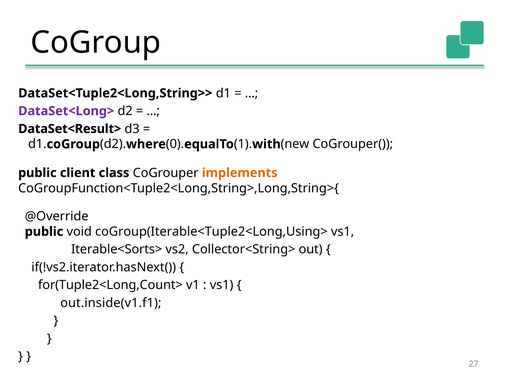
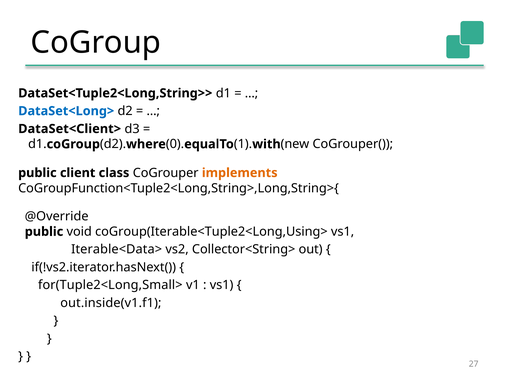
DataSet<Long> colour: purple -> blue
DataSet<Result>: DataSet<Result> -> DataSet<Client>
Iterable<Sorts>: Iterable<Sorts> -> Iterable<Data>
for(Tuple2<Long,Count>: for(Tuple2<Long,Count> -> for(Tuple2<Long,Small>
